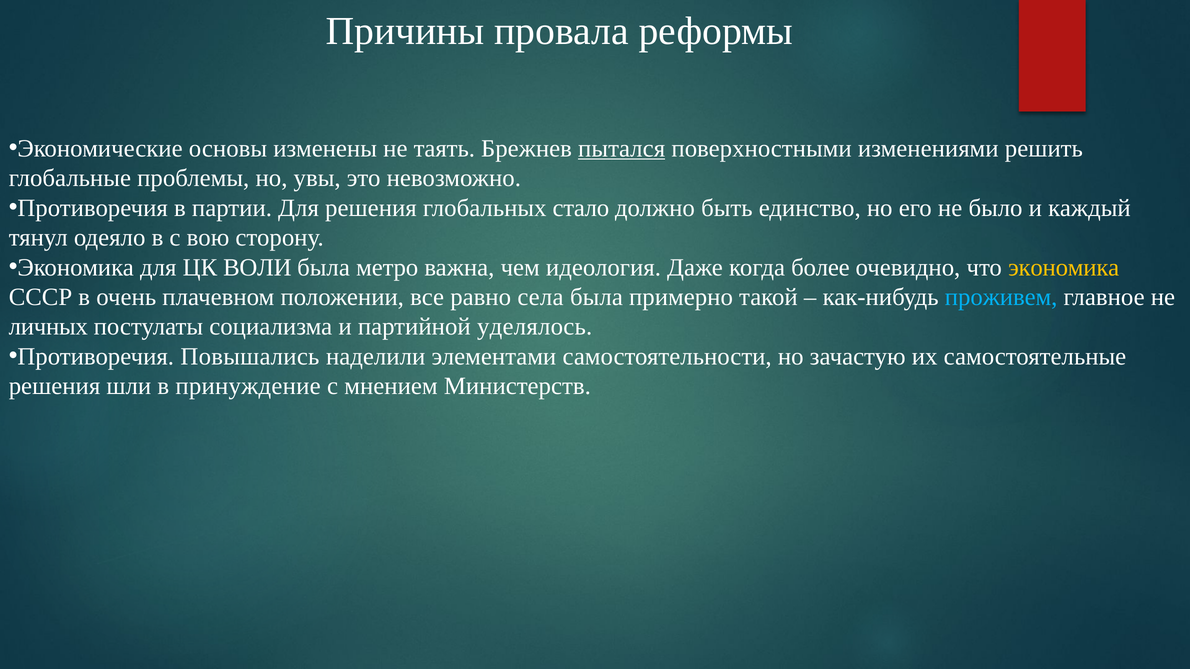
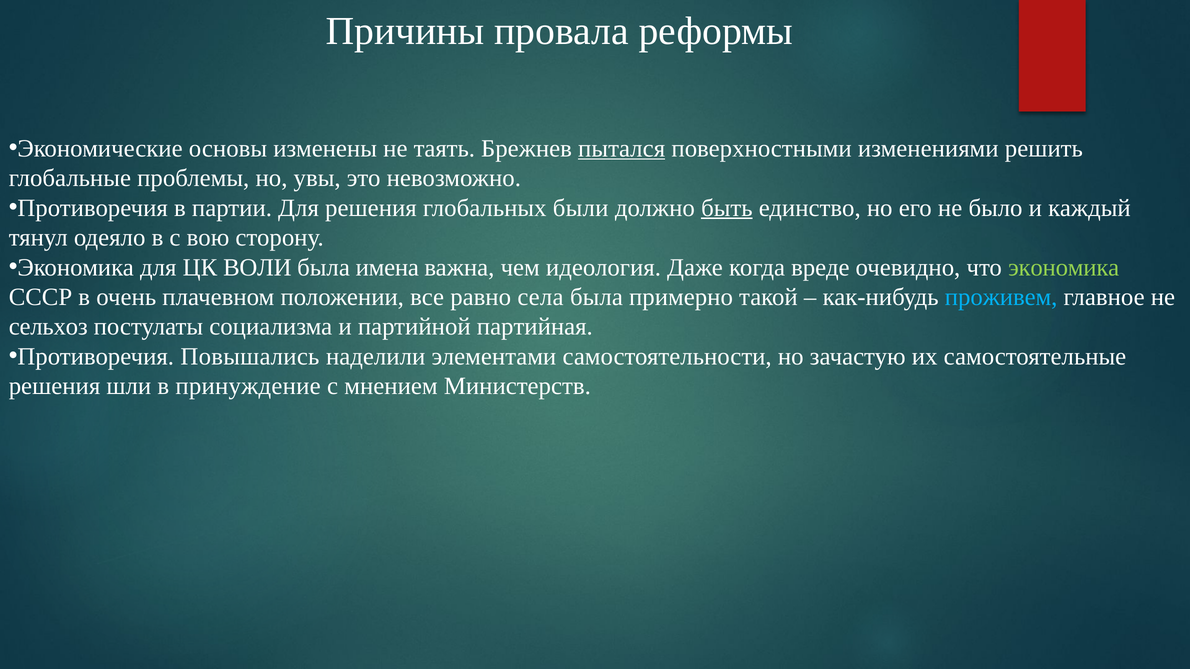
стало: стало -> были
быть underline: none -> present
метро: метро -> имена
более: более -> вреде
экономика at (1064, 267) colour: yellow -> light green
личных: личных -> сельхоз
уделялось: уделялось -> партийная
